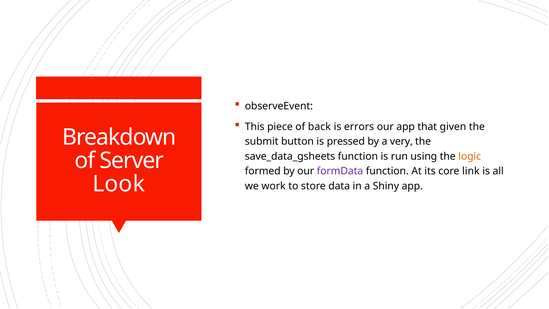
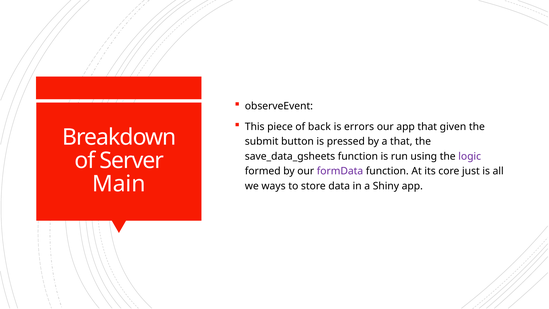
a very: very -> that
logic colour: orange -> purple
link: link -> just
Look: Look -> Main
work: work -> ways
